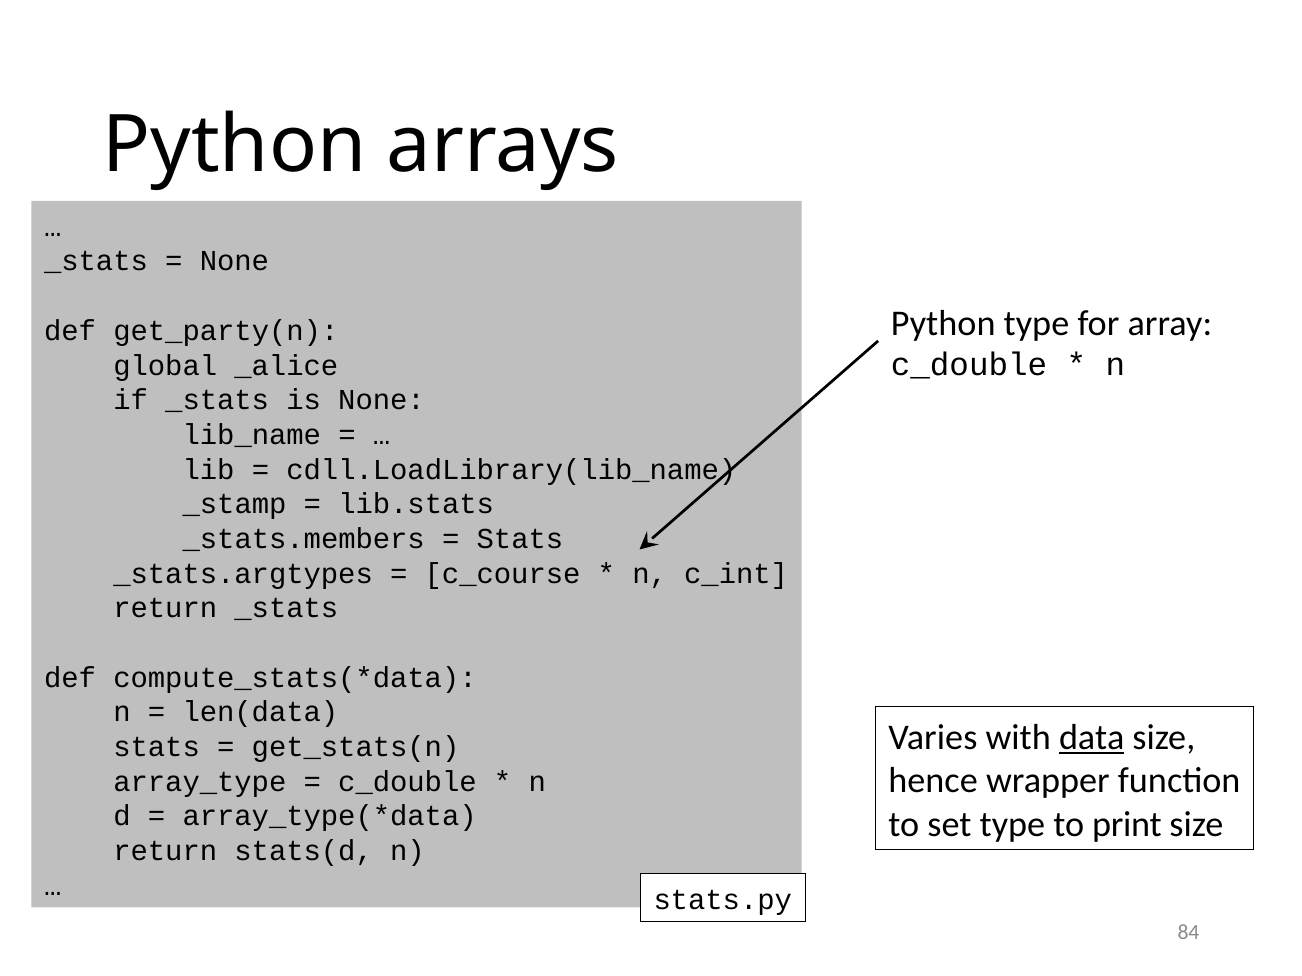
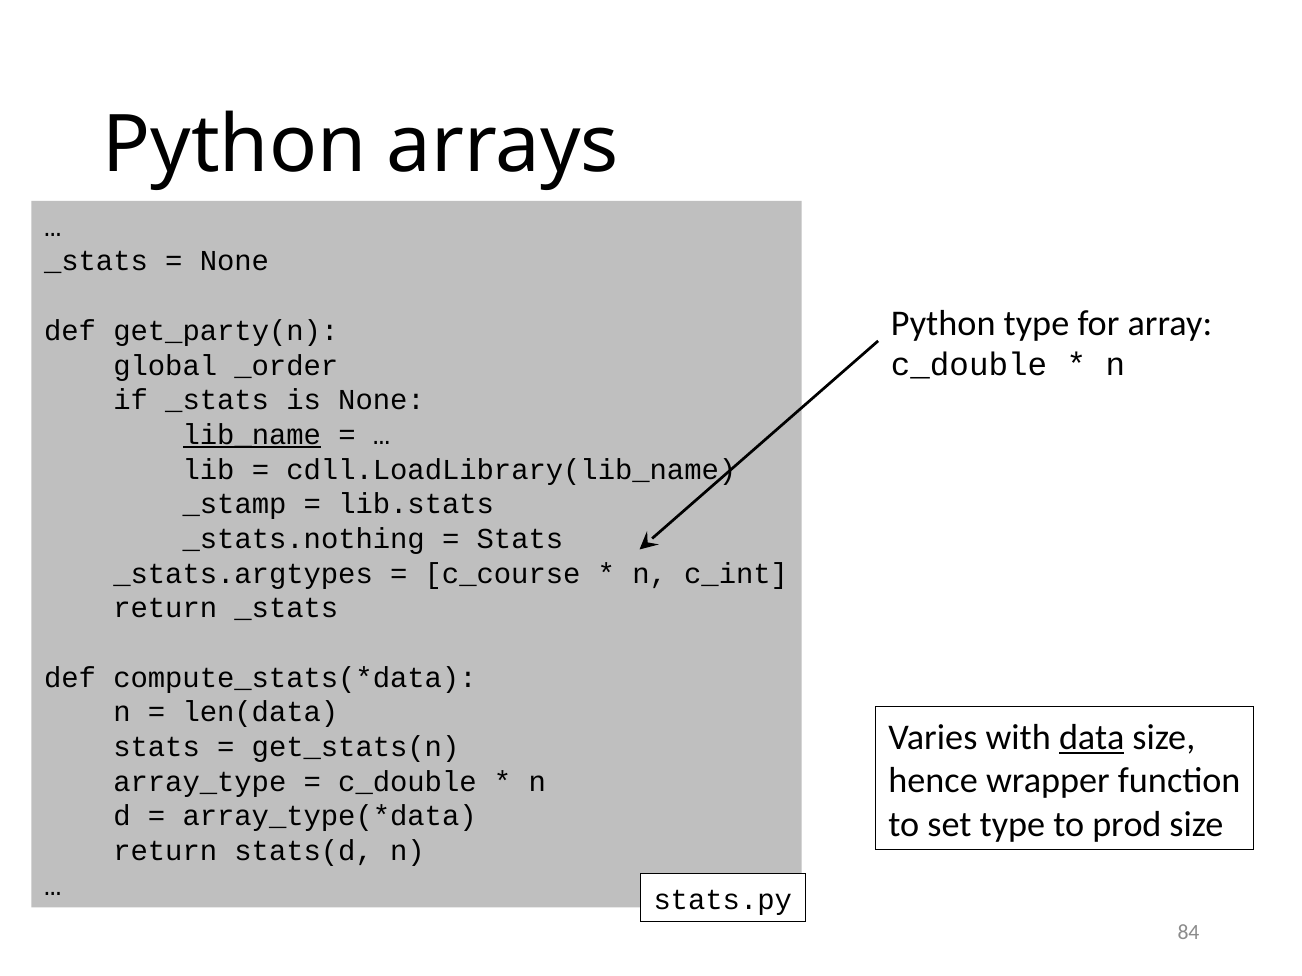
_alice: _alice -> _order
lib_name underline: none -> present
_stats.members: _stats.members -> _stats.nothing
print: print -> prod
